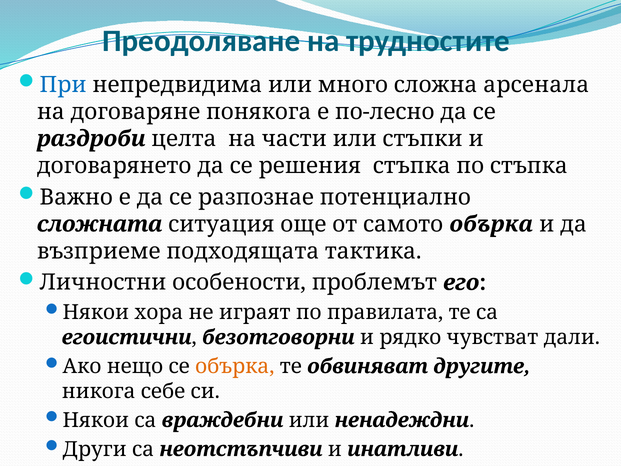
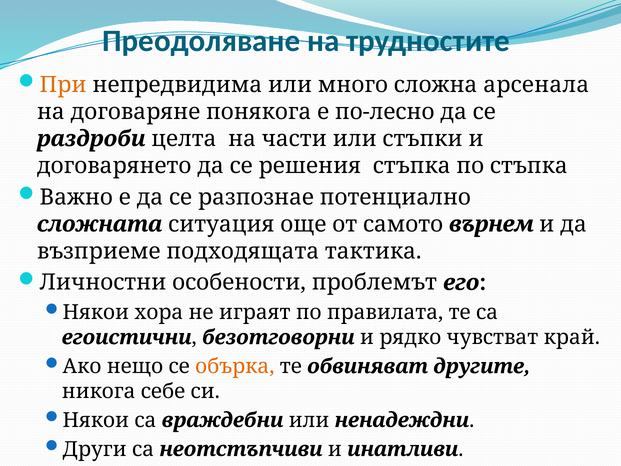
При colour: blue -> orange
самото обърка: обърка -> върнем
дали: дали -> край
